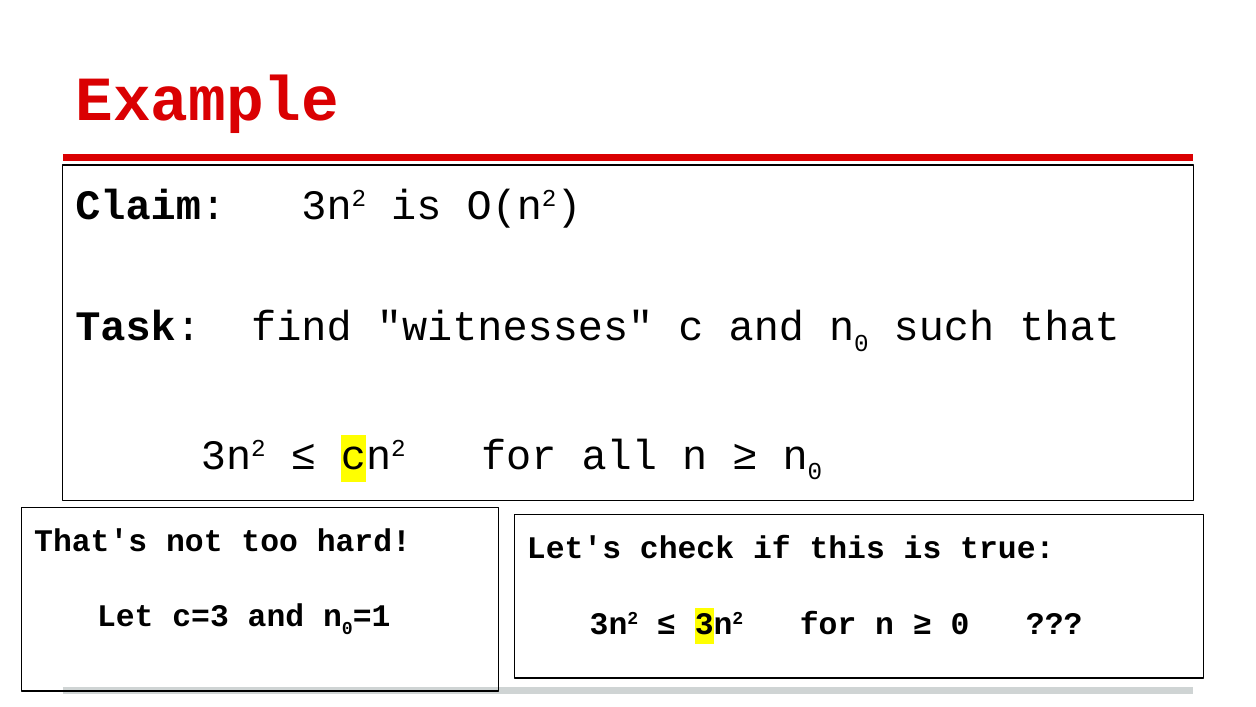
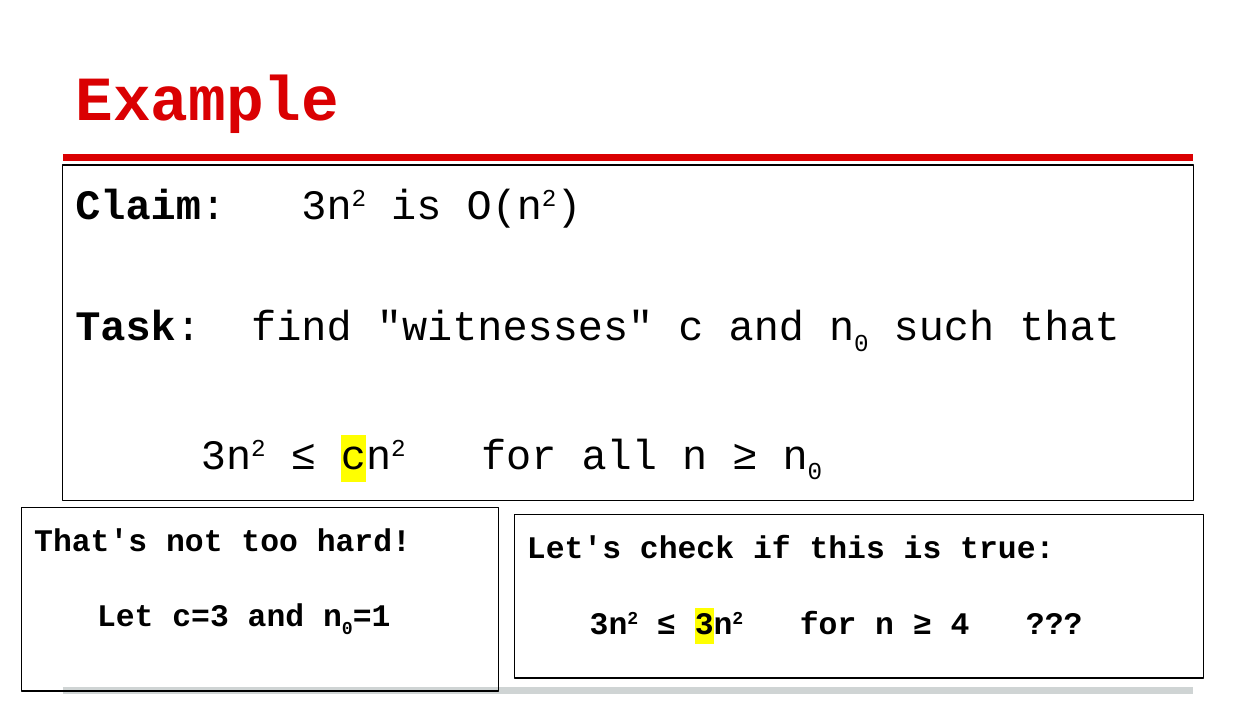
0 at (960, 623): 0 -> 4
